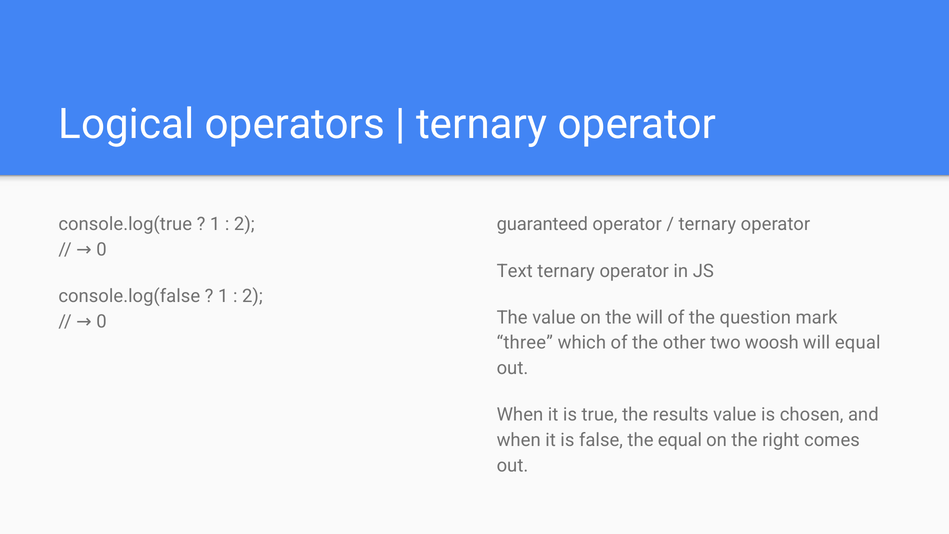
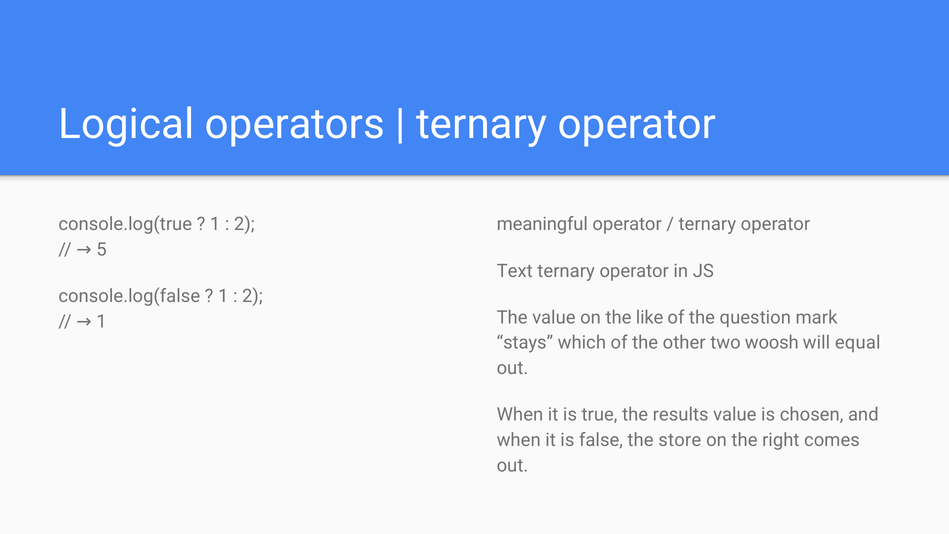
guaranteed: guaranteed -> meaningful
0 at (101, 250): 0 -> 5
the will: will -> like
0 at (101, 322): 0 -> 1
three: three -> stays
the equal: equal -> store
